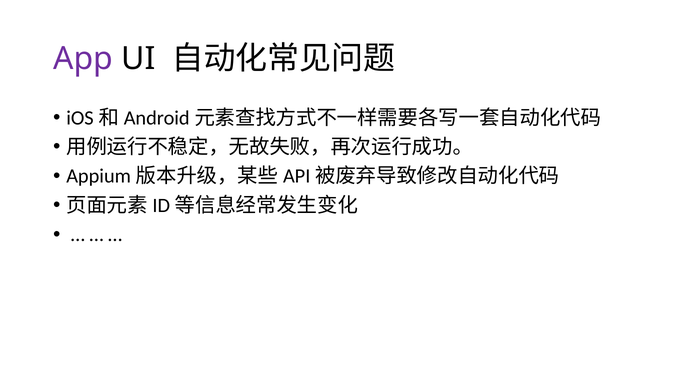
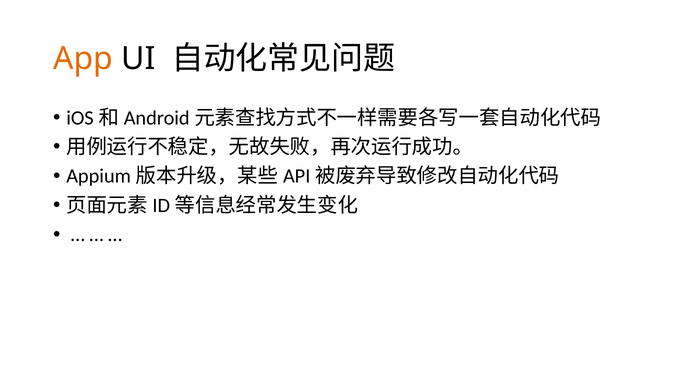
App colour: purple -> orange
